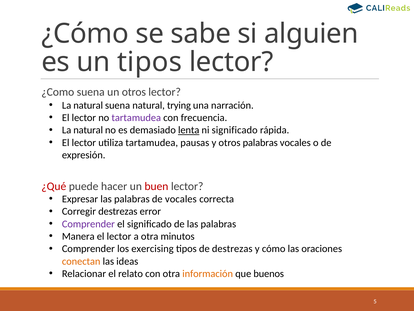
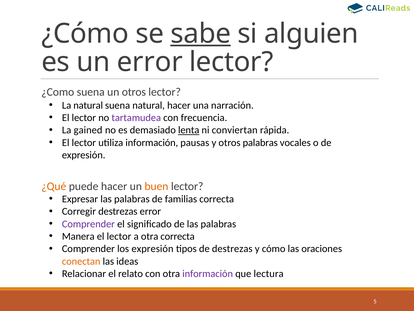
sabe underline: none -> present
un tipos: tipos -> error
natural trying: trying -> hacer
natural at (88, 130): natural -> gained
ni significado: significado -> conviertan
utiliza tartamudea: tartamudea -> información
¿Qué colour: red -> orange
buen colour: red -> orange
de vocales: vocales -> familias
otra minutos: minutos -> correcta
los exercising: exercising -> expresión
información at (208, 273) colour: orange -> purple
buenos: buenos -> lectura
